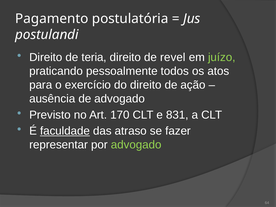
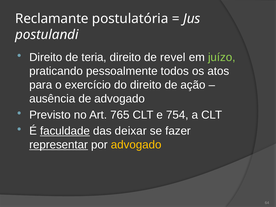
Pagamento: Pagamento -> Reclamante
170: 170 -> 765
831: 831 -> 754
atraso: atraso -> deixar
representar underline: none -> present
advogado at (136, 145) colour: light green -> yellow
